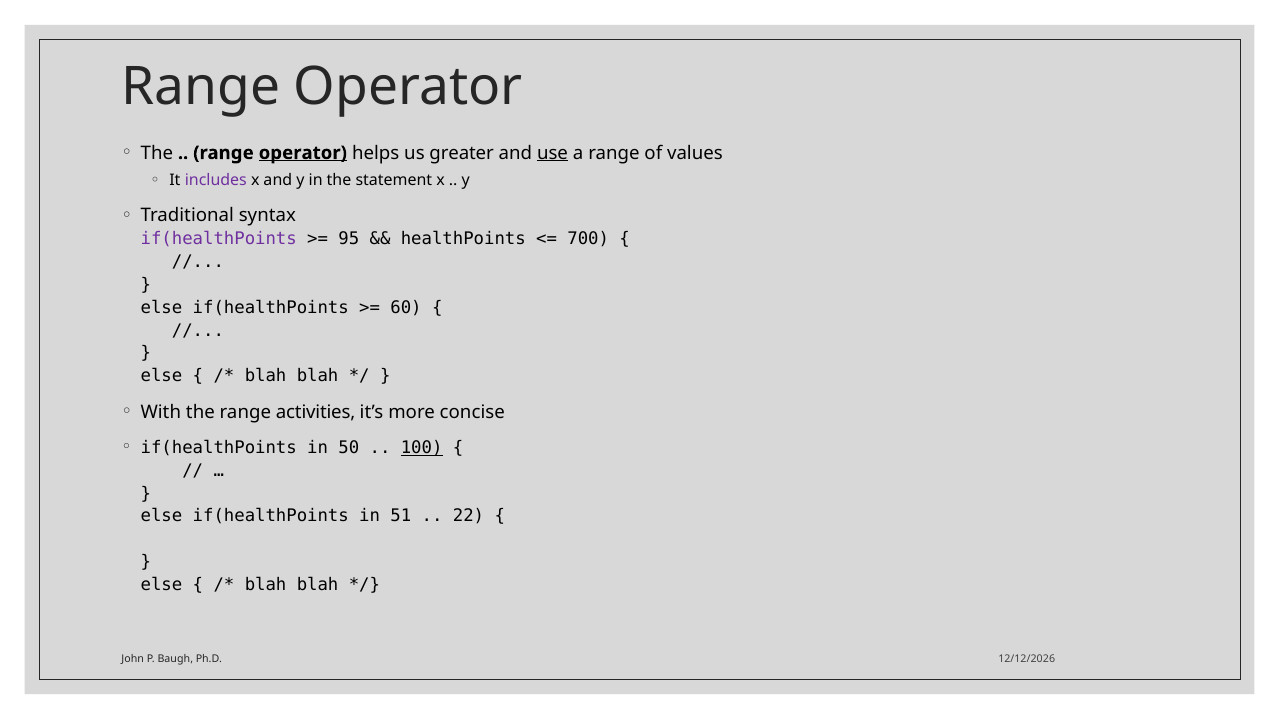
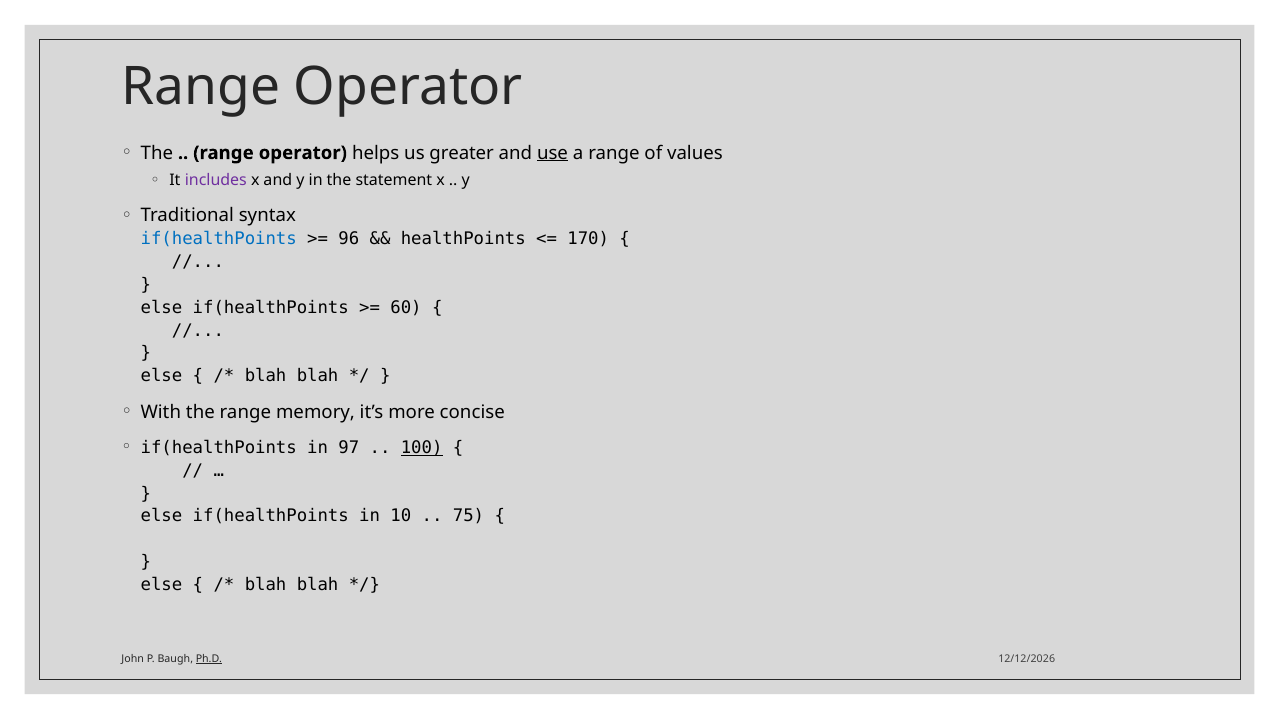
operator at (303, 153) underline: present -> none
if(healthPoints at (219, 239) colour: purple -> blue
95: 95 -> 96
700: 700 -> 170
activities: activities -> memory
50: 50 -> 97
51: 51 -> 10
22: 22 -> 75
Ph.D underline: none -> present
